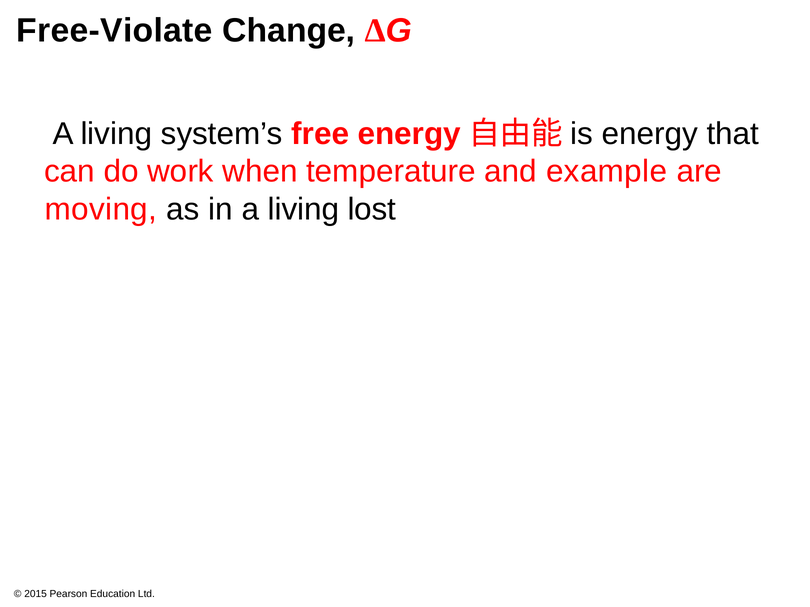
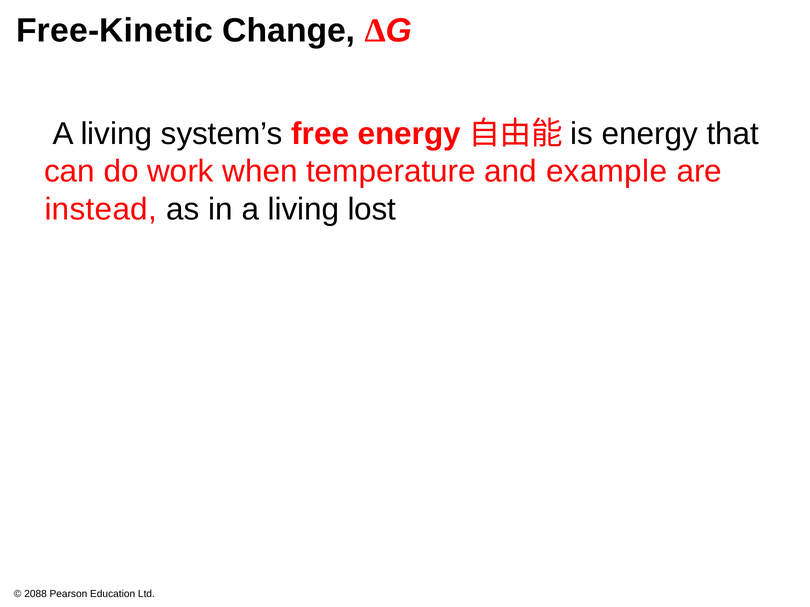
Free-Violate: Free-Violate -> Free-Kinetic
moving: moving -> instead
2015: 2015 -> 2088
